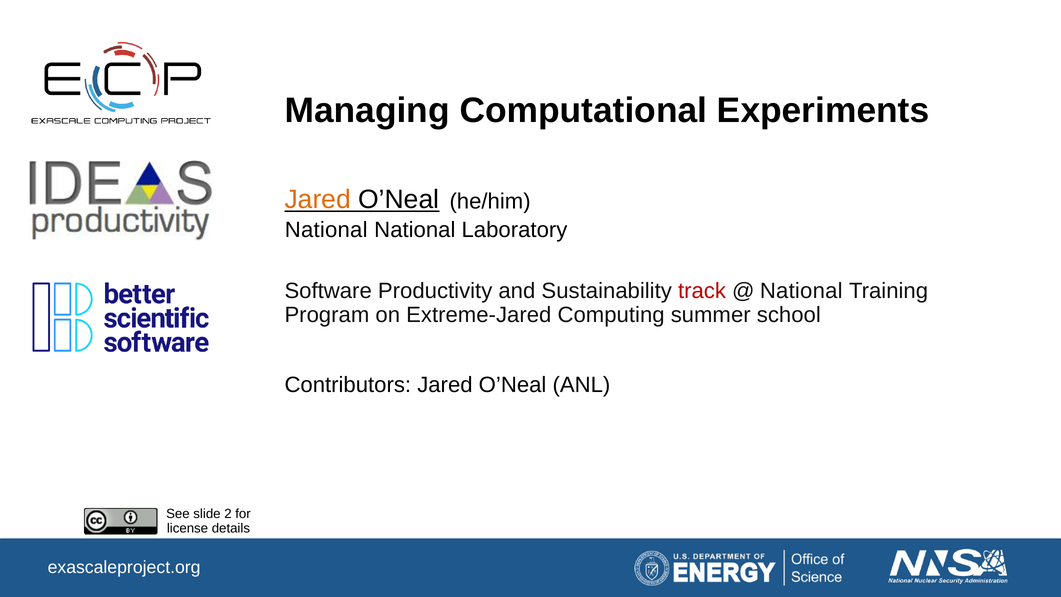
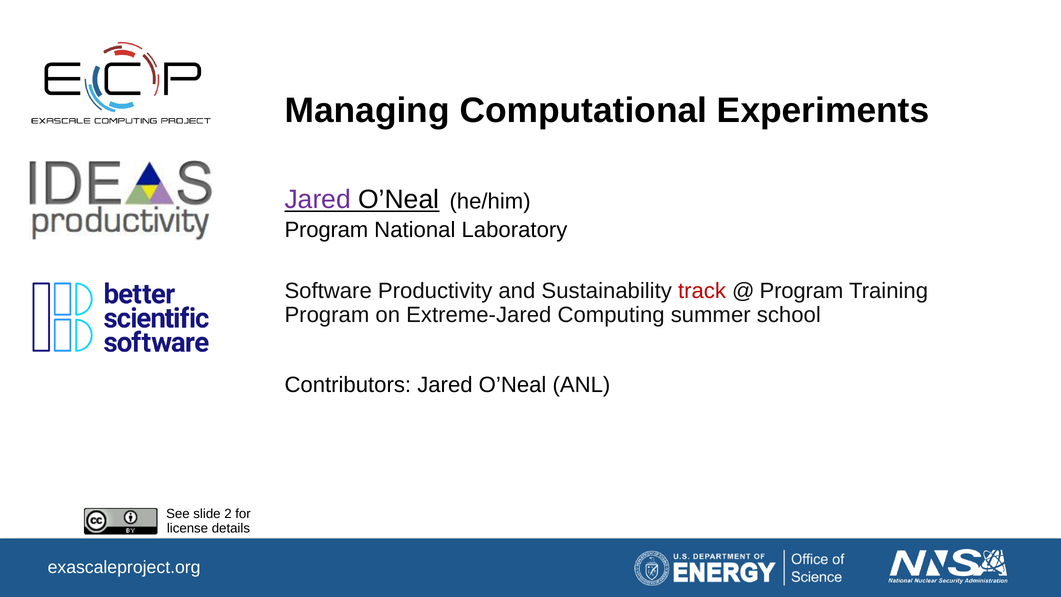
Jared at (318, 200) colour: orange -> purple
National at (326, 230): National -> Program
National at (801, 291): National -> Program
